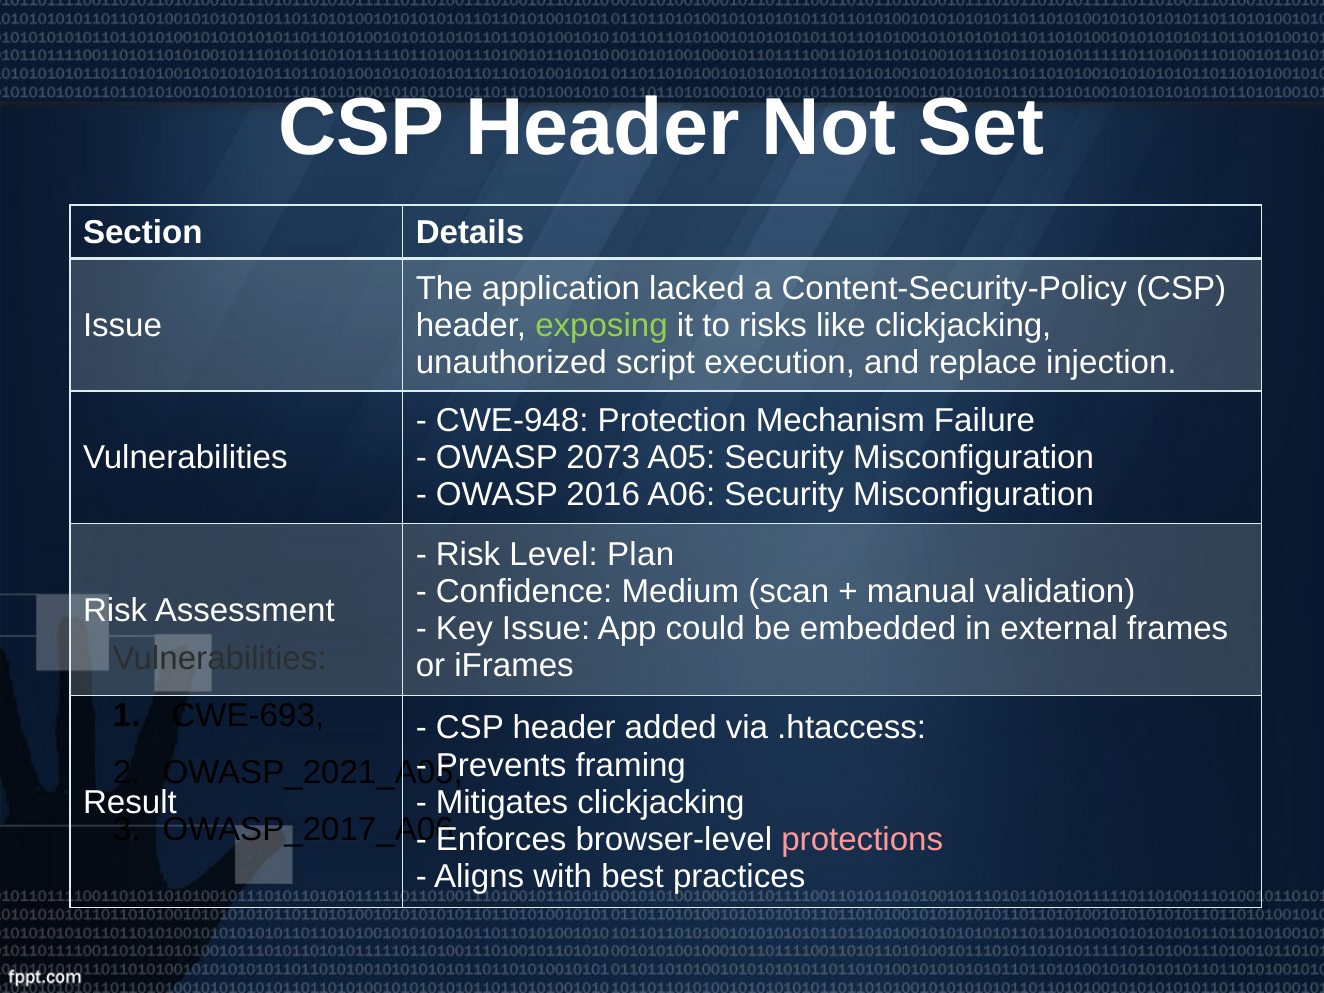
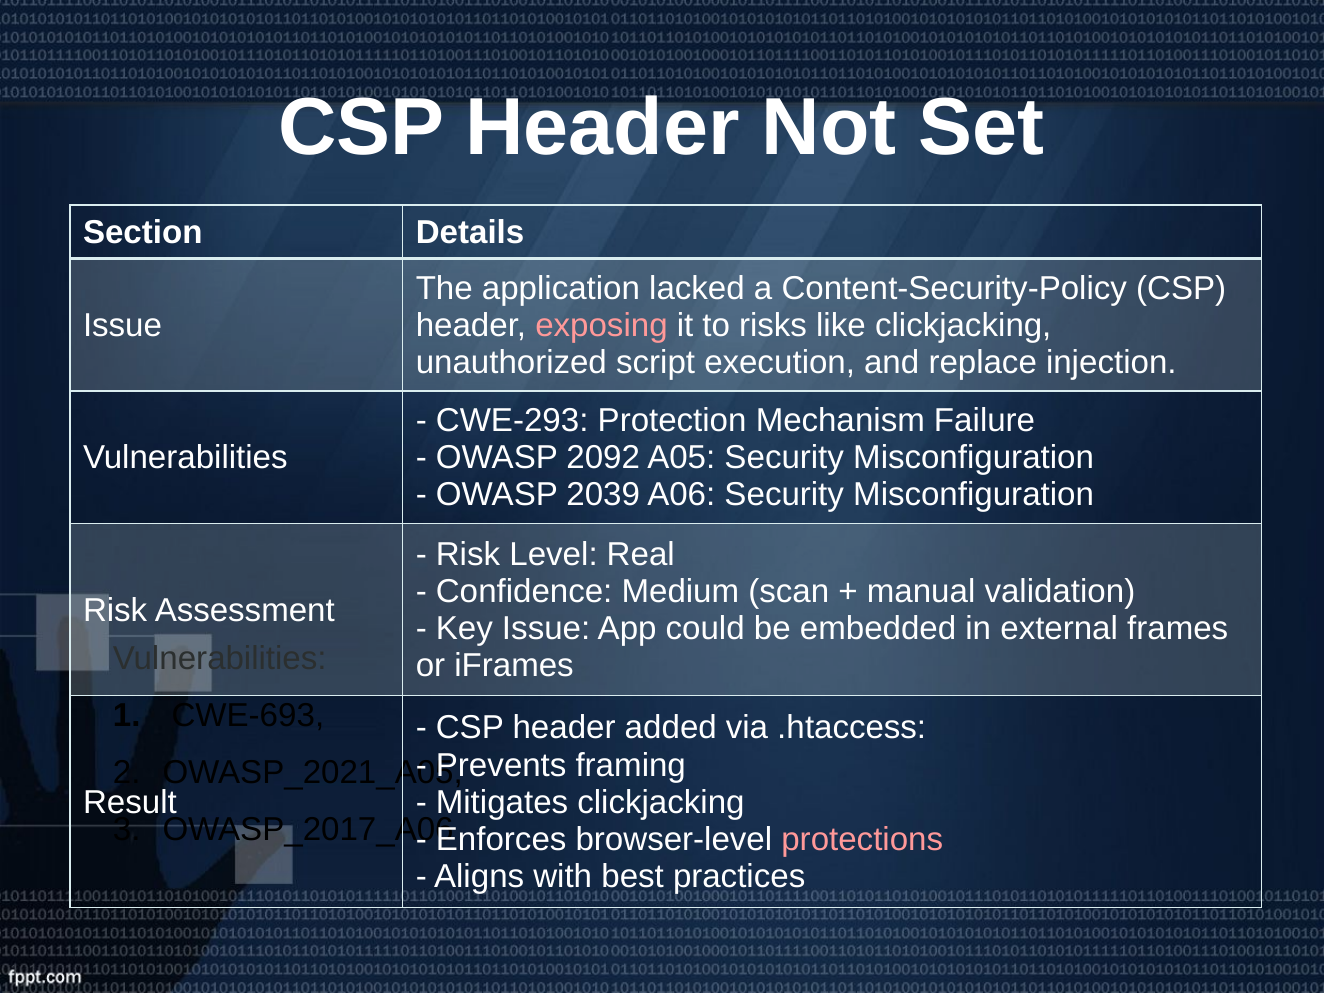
exposing colour: light green -> pink
CWE-948: CWE-948 -> CWE-293
2073: 2073 -> 2092
2016: 2016 -> 2039
Plan: Plan -> Real
